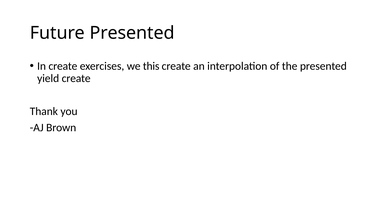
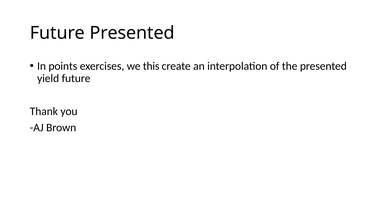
In create: create -> points
yield create: create -> future
